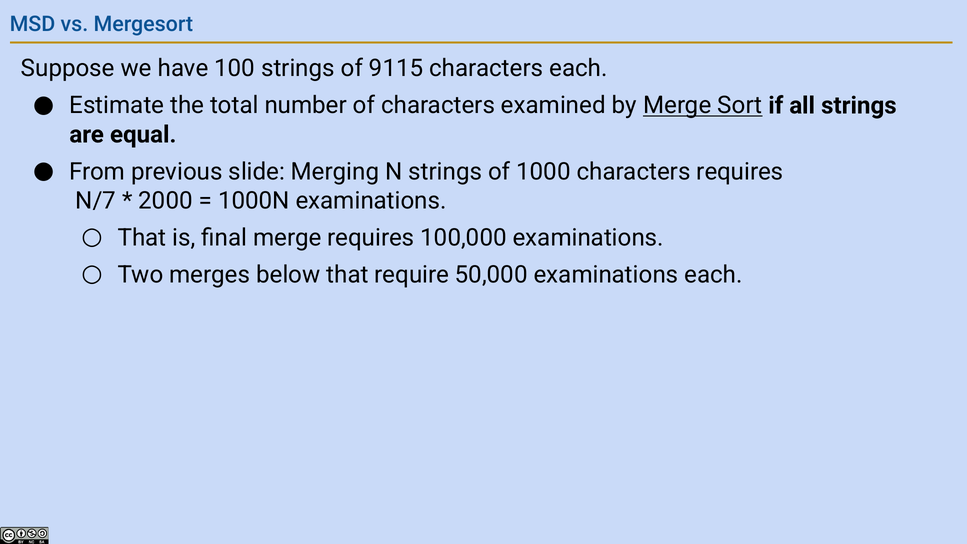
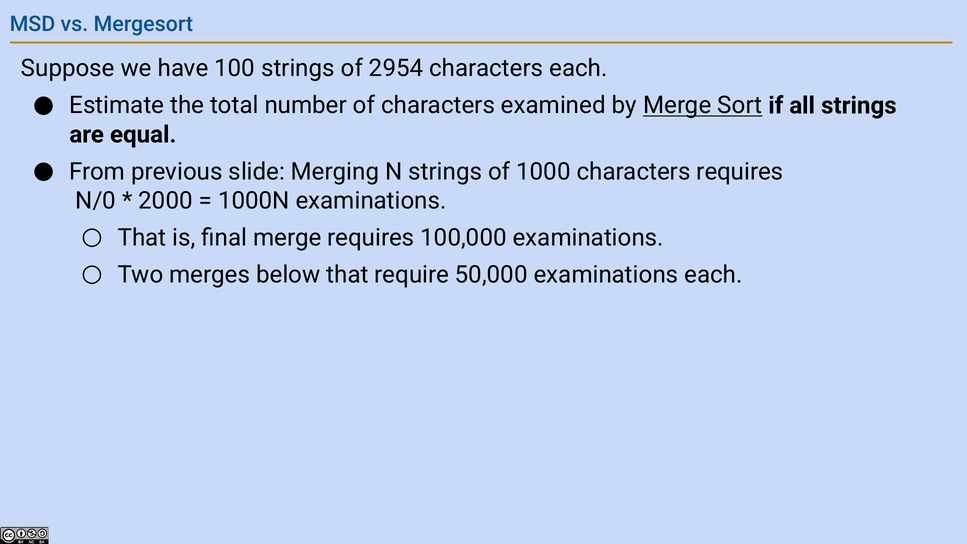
9115: 9115 -> 2954
N/7: N/7 -> N/0
